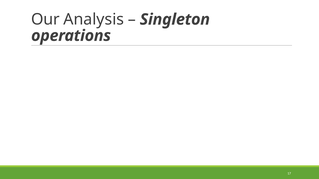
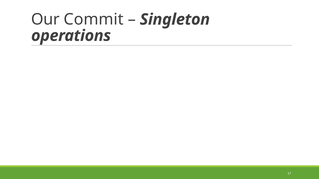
Analysis: Analysis -> Commit
